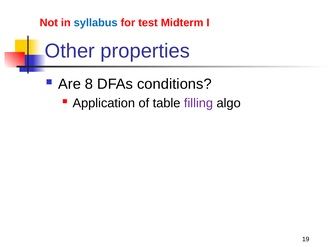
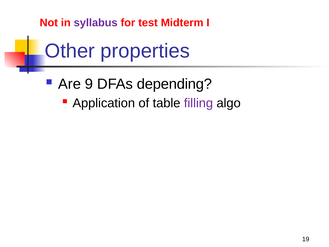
syllabus colour: blue -> purple
8: 8 -> 9
conditions: conditions -> depending
